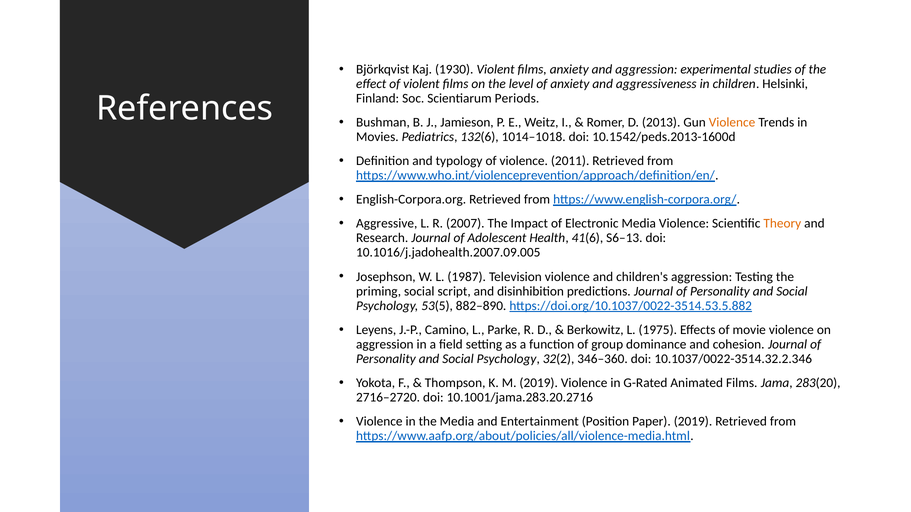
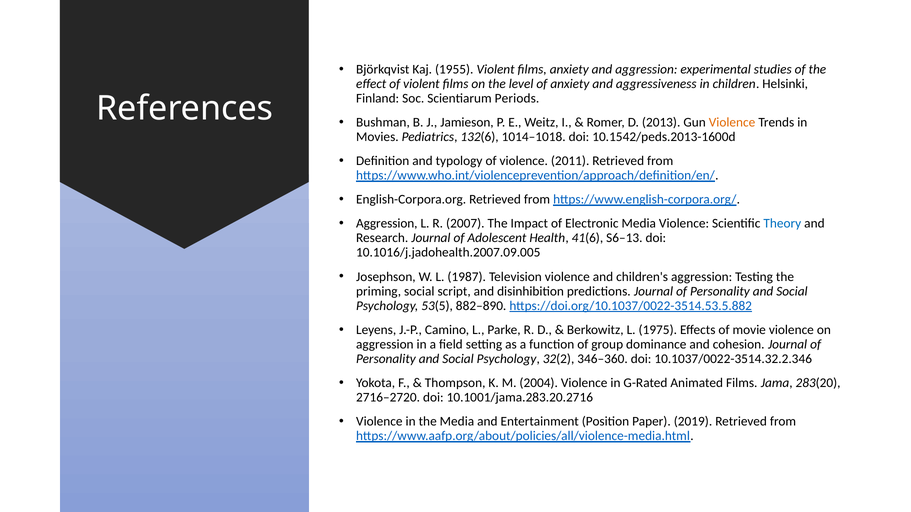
1930: 1930 -> 1955
Aggressive at (387, 224): Aggressive -> Aggression
Theory colour: orange -> blue
M 2019: 2019 -> 2004
